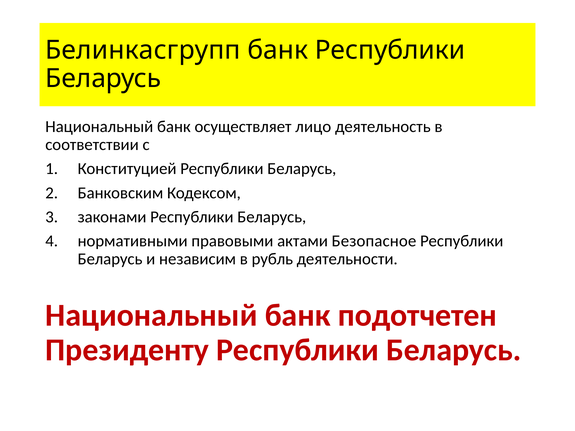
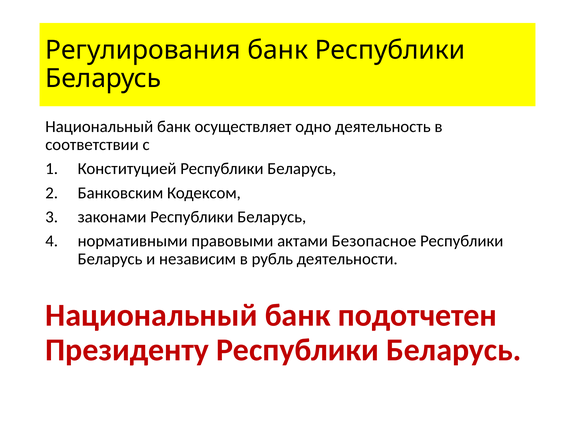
Белинкасгрупп: Белинкасгрупп -> Регулирования
лицо: лицо -> одно
